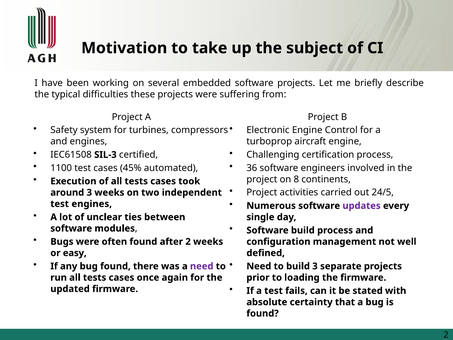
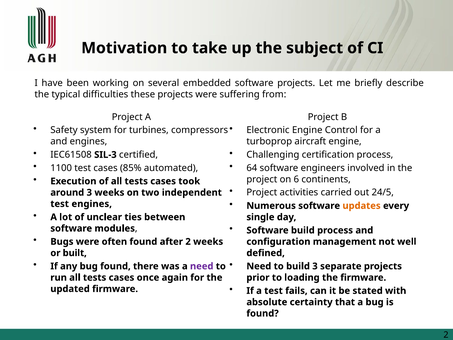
45%: 45% -> 85%
36: 36 -> 64
8: 8 -> 6
updates colour: purple -> orange
easy: easy -> built
